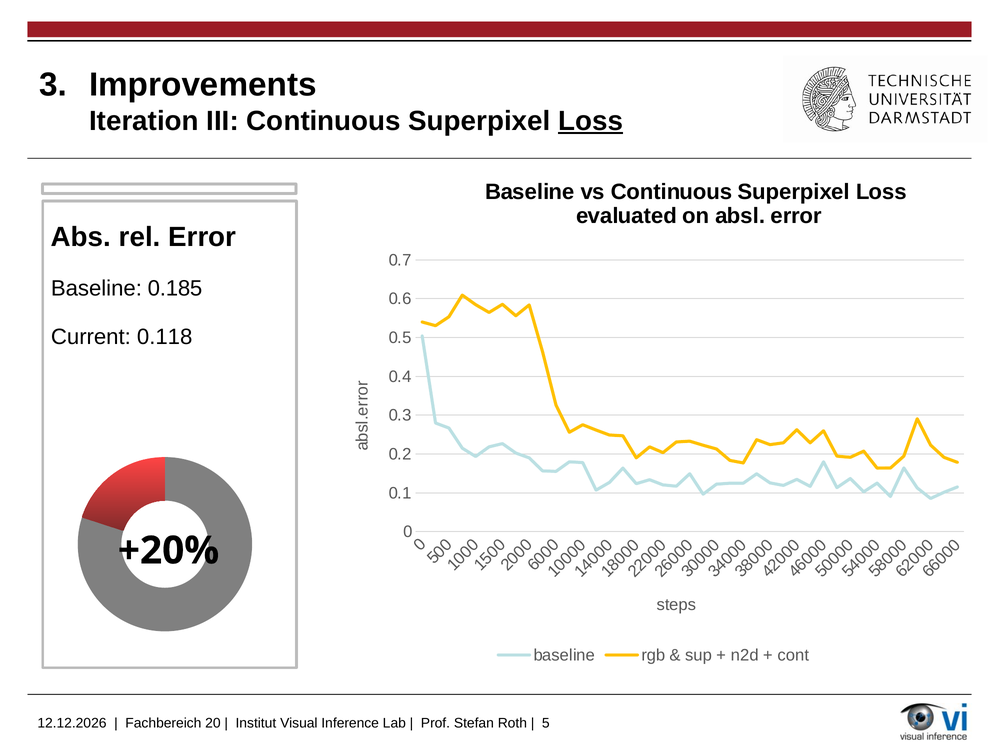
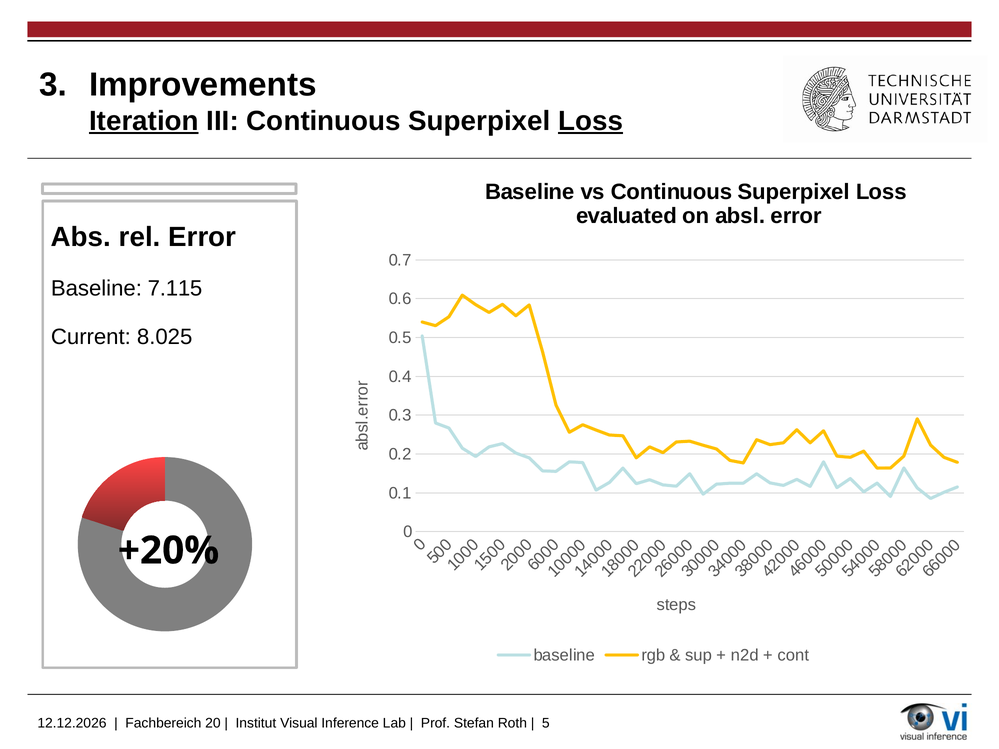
Iteration underline: none -> present
0.185: 0.185 -> 7.115
0.118: 0.118 -> 8.025
